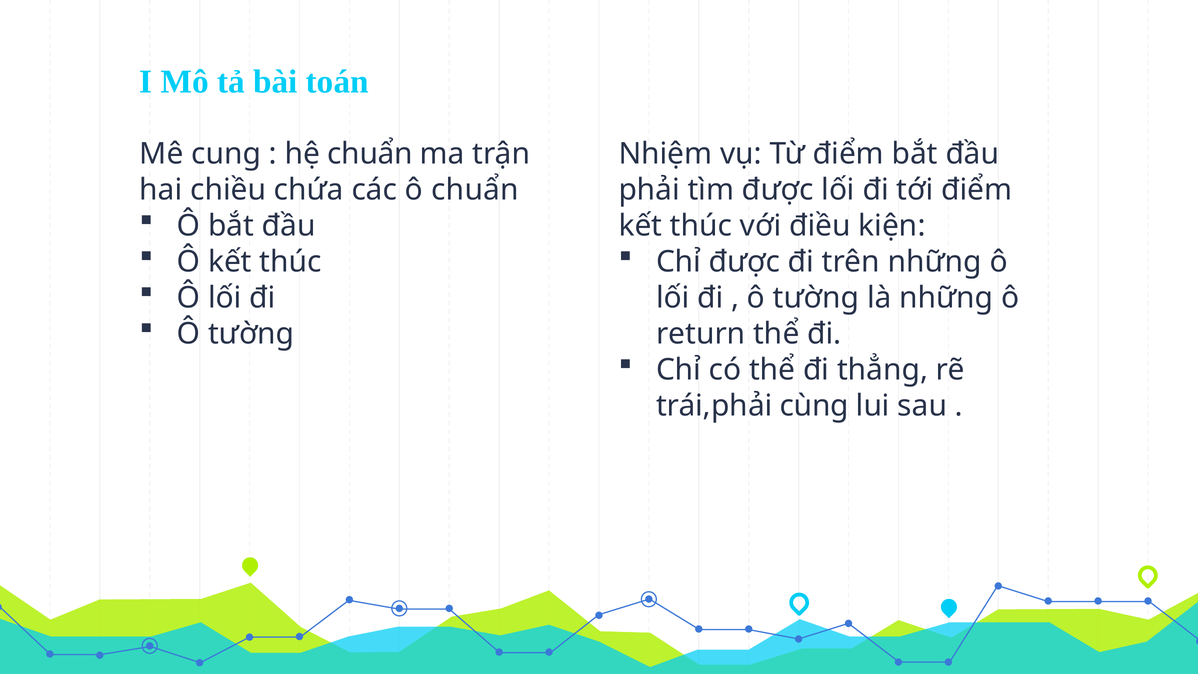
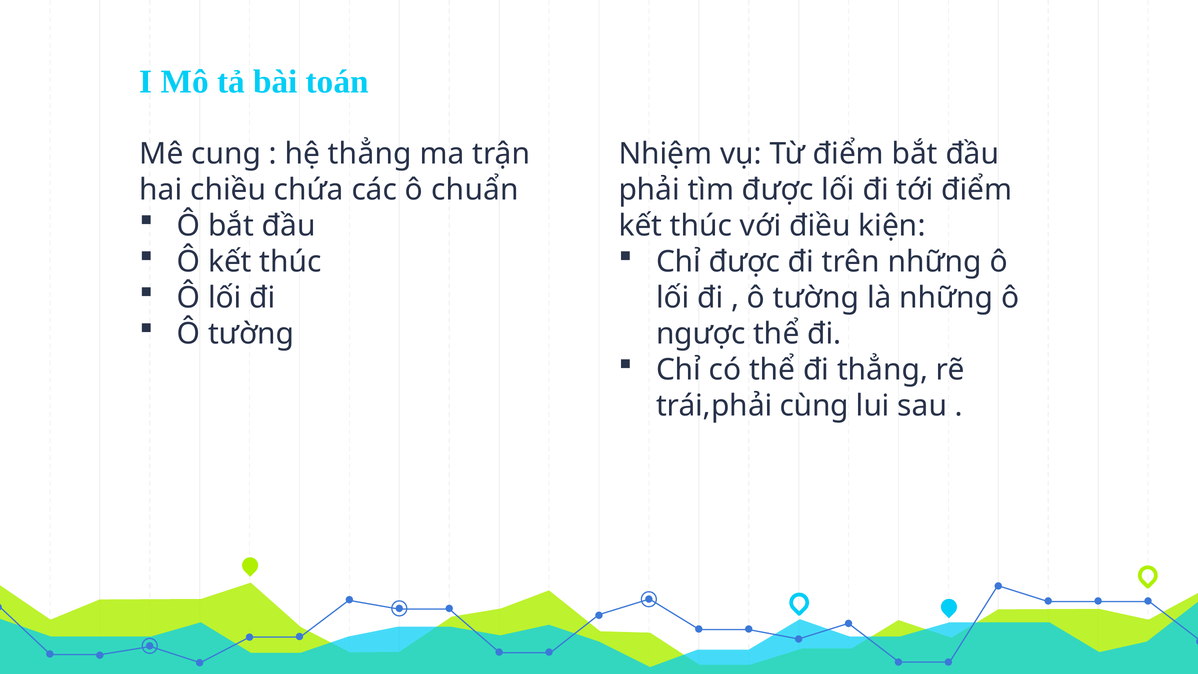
hệ chuẩn: chuẩn -> thẳng
return: return -> ngược
